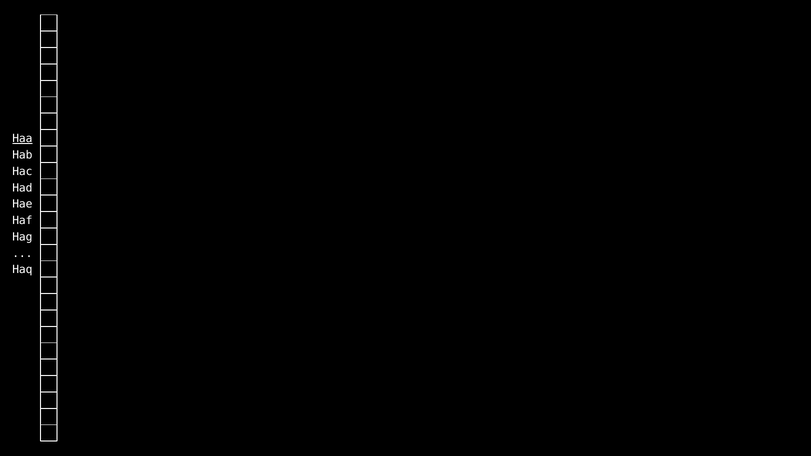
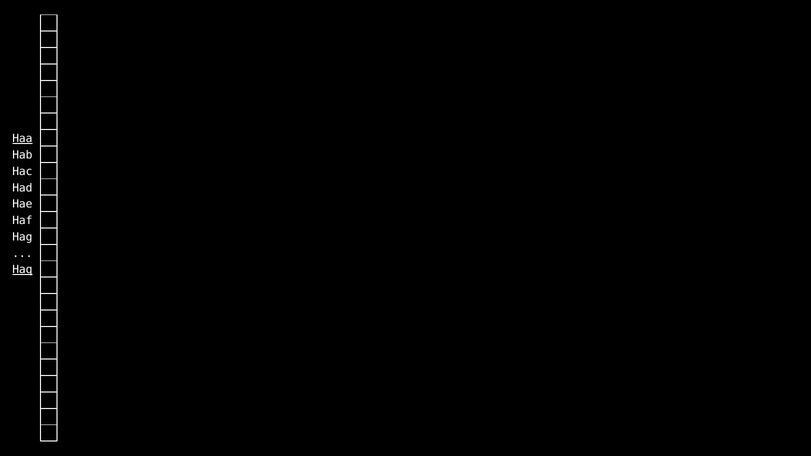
Haq underline: none -> present
